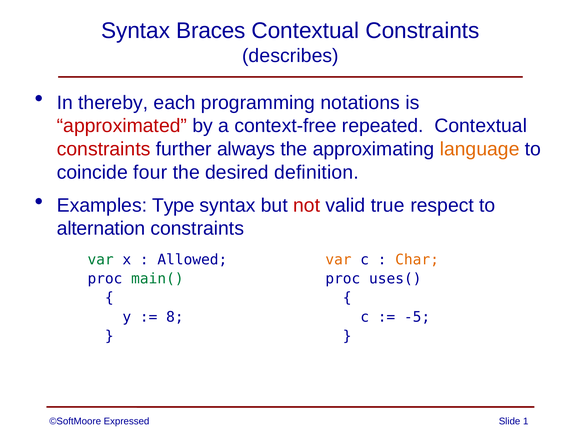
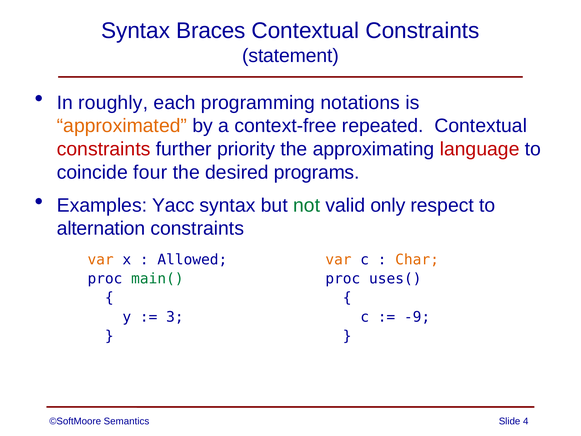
describes: describes -> statement
thereby: thereby -> roughly
approximated colour: red -> orange
always: always -> priority
language colour: orange -> red
definition: definition -> programs
Type: Type -> Yacc
not colour: red -> green
true: true -> only
var at (101, 260) colour: green -> orange
8: 8 -> 3
-5: -5 -> -9
Expressed: Expressed -> Semantics
1: 1 -> 4
